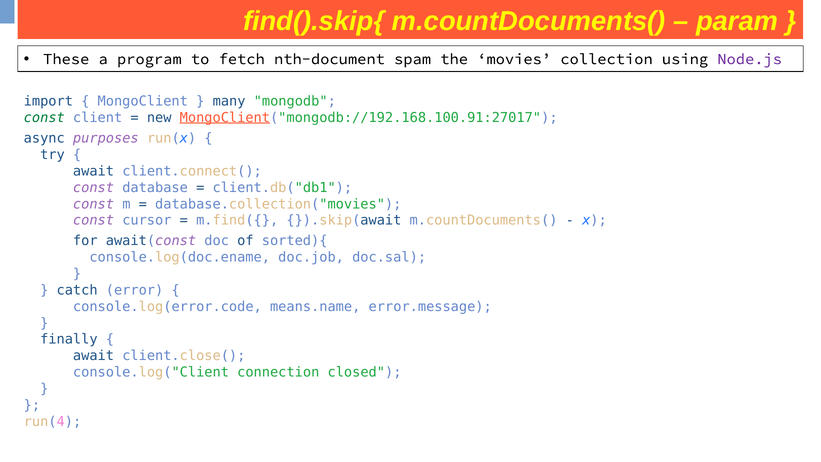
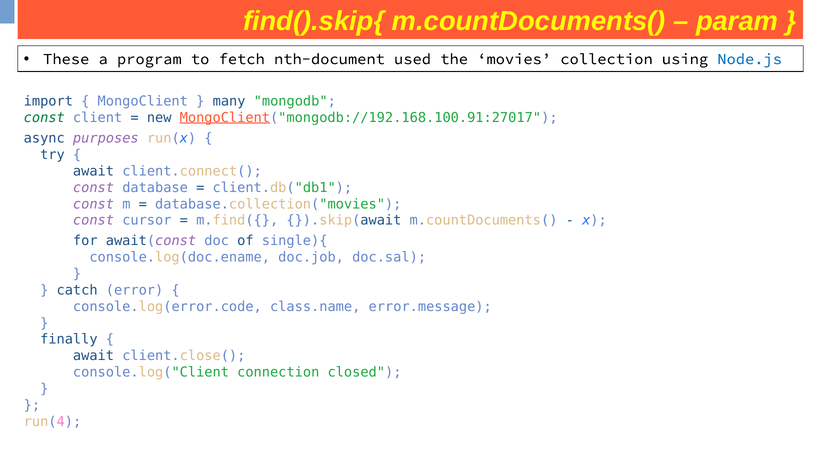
spam: spam -> used
Node.js colour: purple -> blue
sorted){: sorted){ -> single){
means.name: means.name -> class.name
